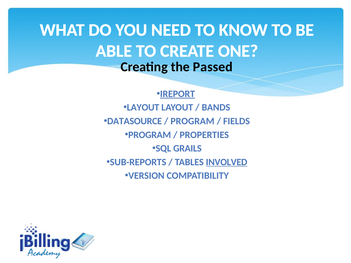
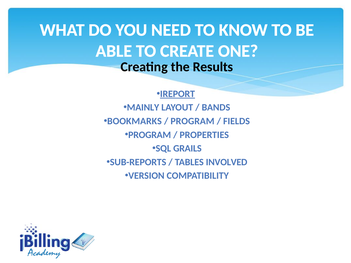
Passed: Passed -> Results
LAYOUT at (143, 108): LAYOUT -> MAINLY
DATASOURCE: DATASOURCE -> BOOKMARKS
INVOLVED underline: present -> none
